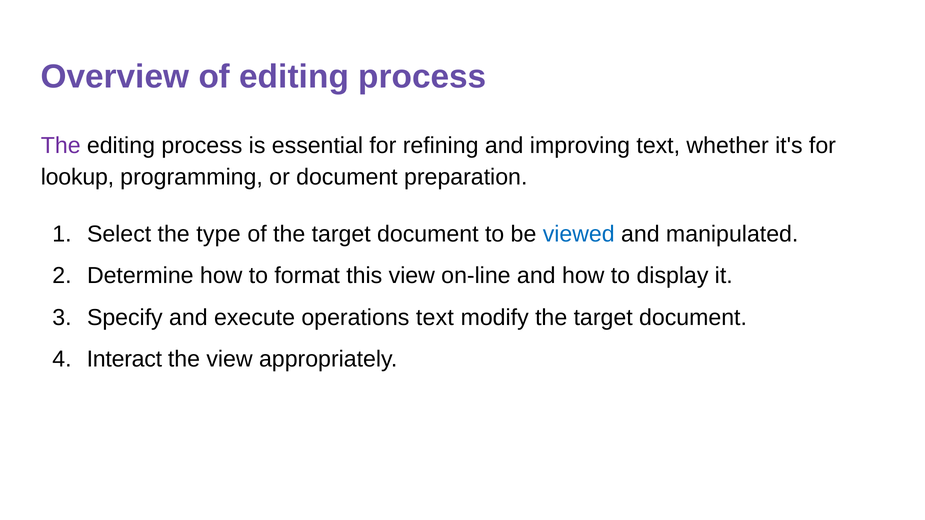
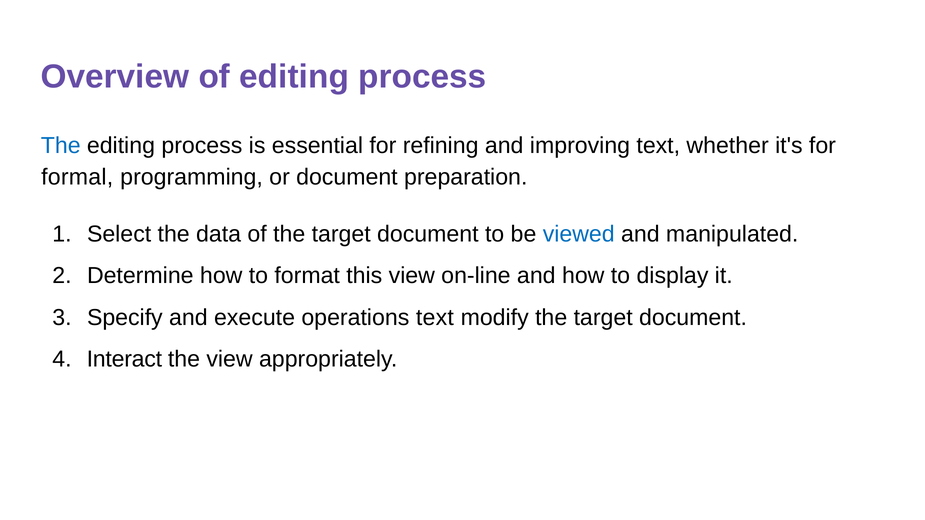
The at (61, 145) colour: purple -> blue
lookup: lookup -> formal
type: type -> data
